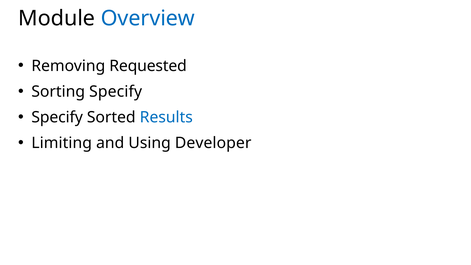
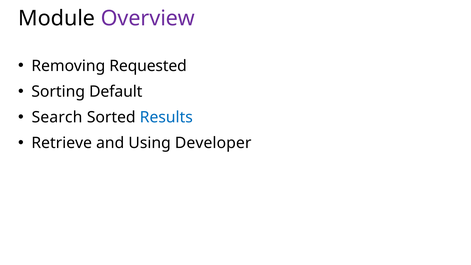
Overview colour: blue -> purple
Sorting Specify: Specify -> Default
Specify at (57, 117): Specify -> Search
Limiting: Limiting -> Retrieve
